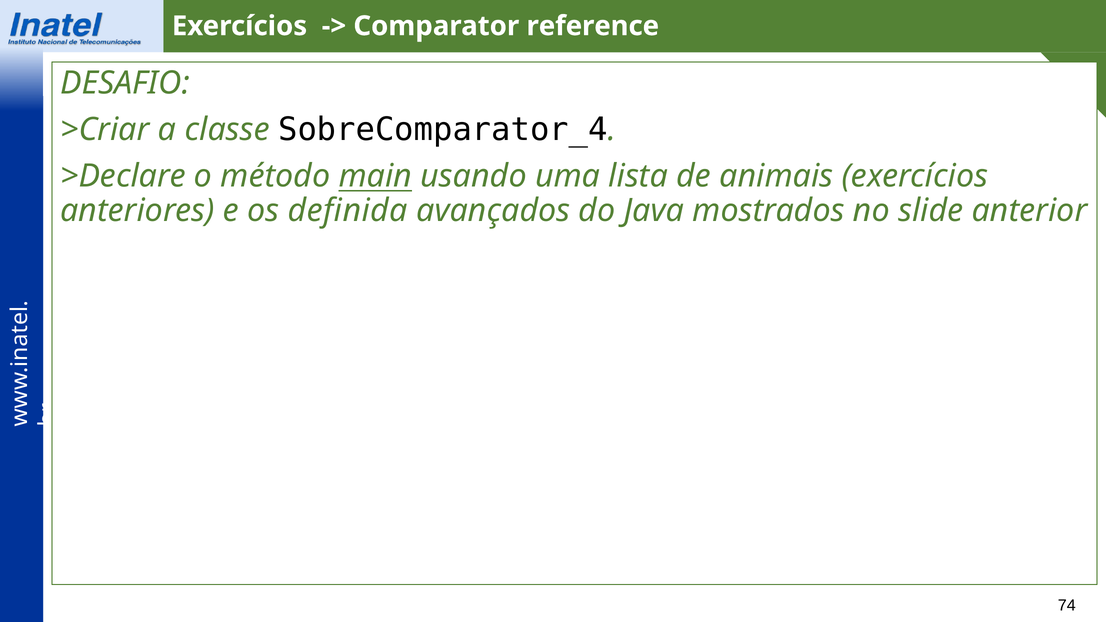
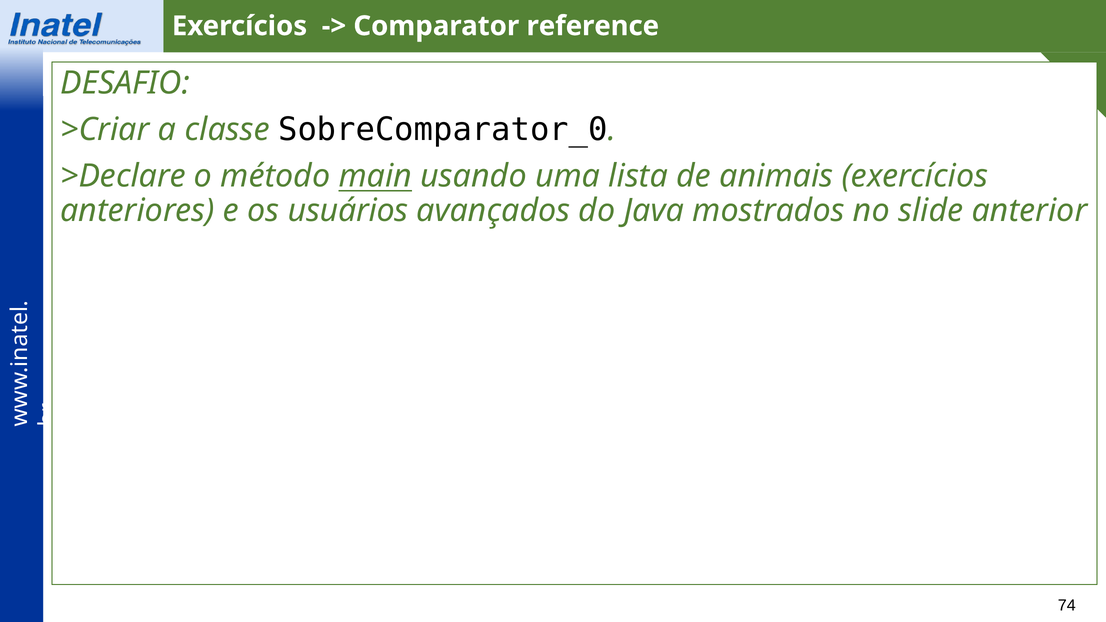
SobreComparator_4: SobreComparator_4 -> SobreComparator_0
definida: definida -> usuários
